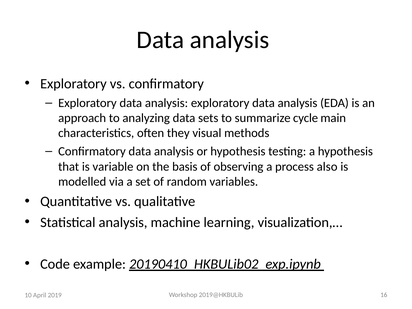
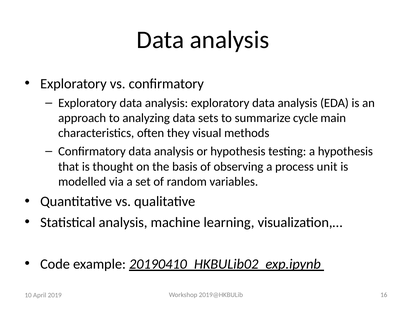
variable: variable -> thought
also: also -> unit
